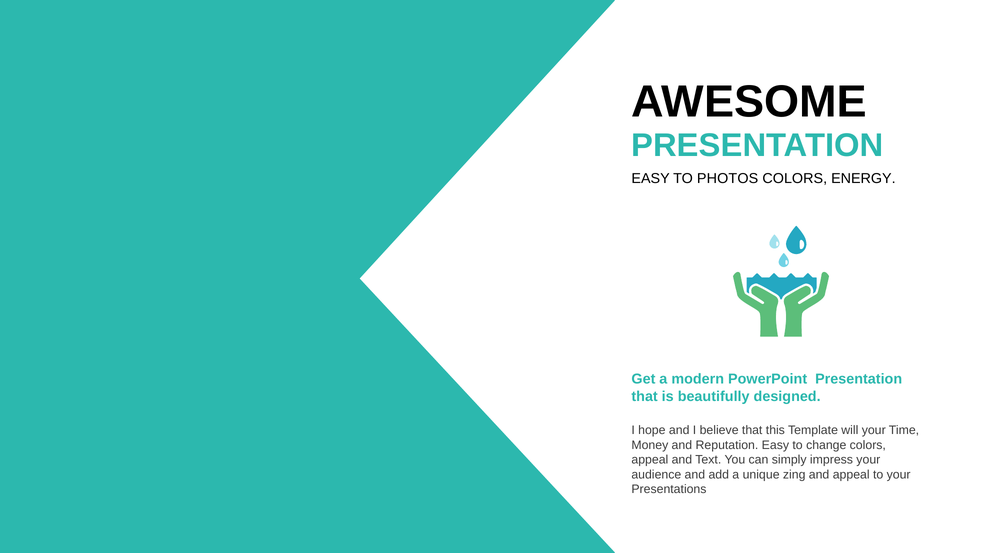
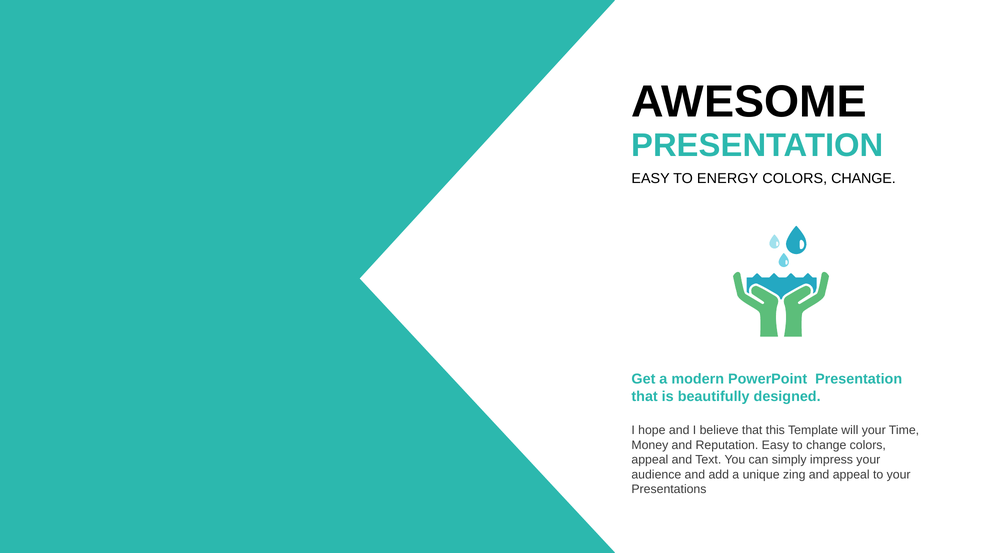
PHOTOS: PHOTOS -> ENERGY
COLORS ENERGY: ENERGY -> CHANGE
